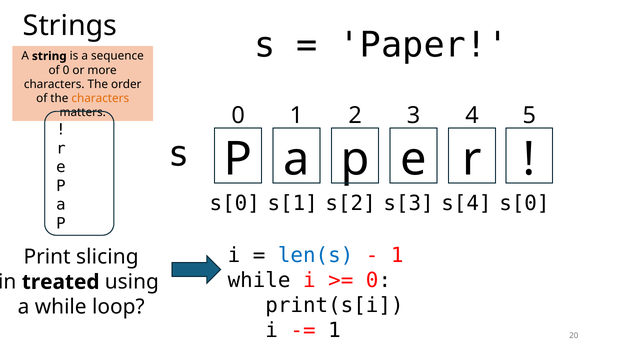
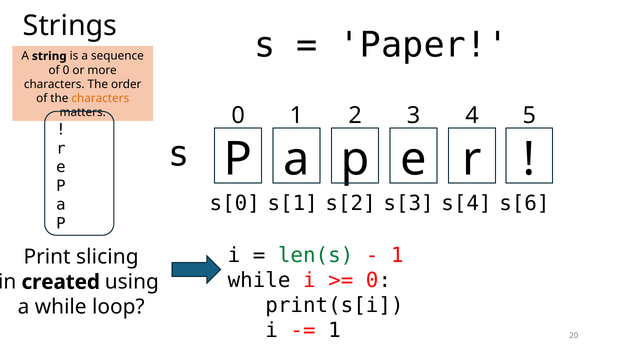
s[4 s[0: s[0 -> s[6
len(s colour: blue -> green
treated: treated -> created
